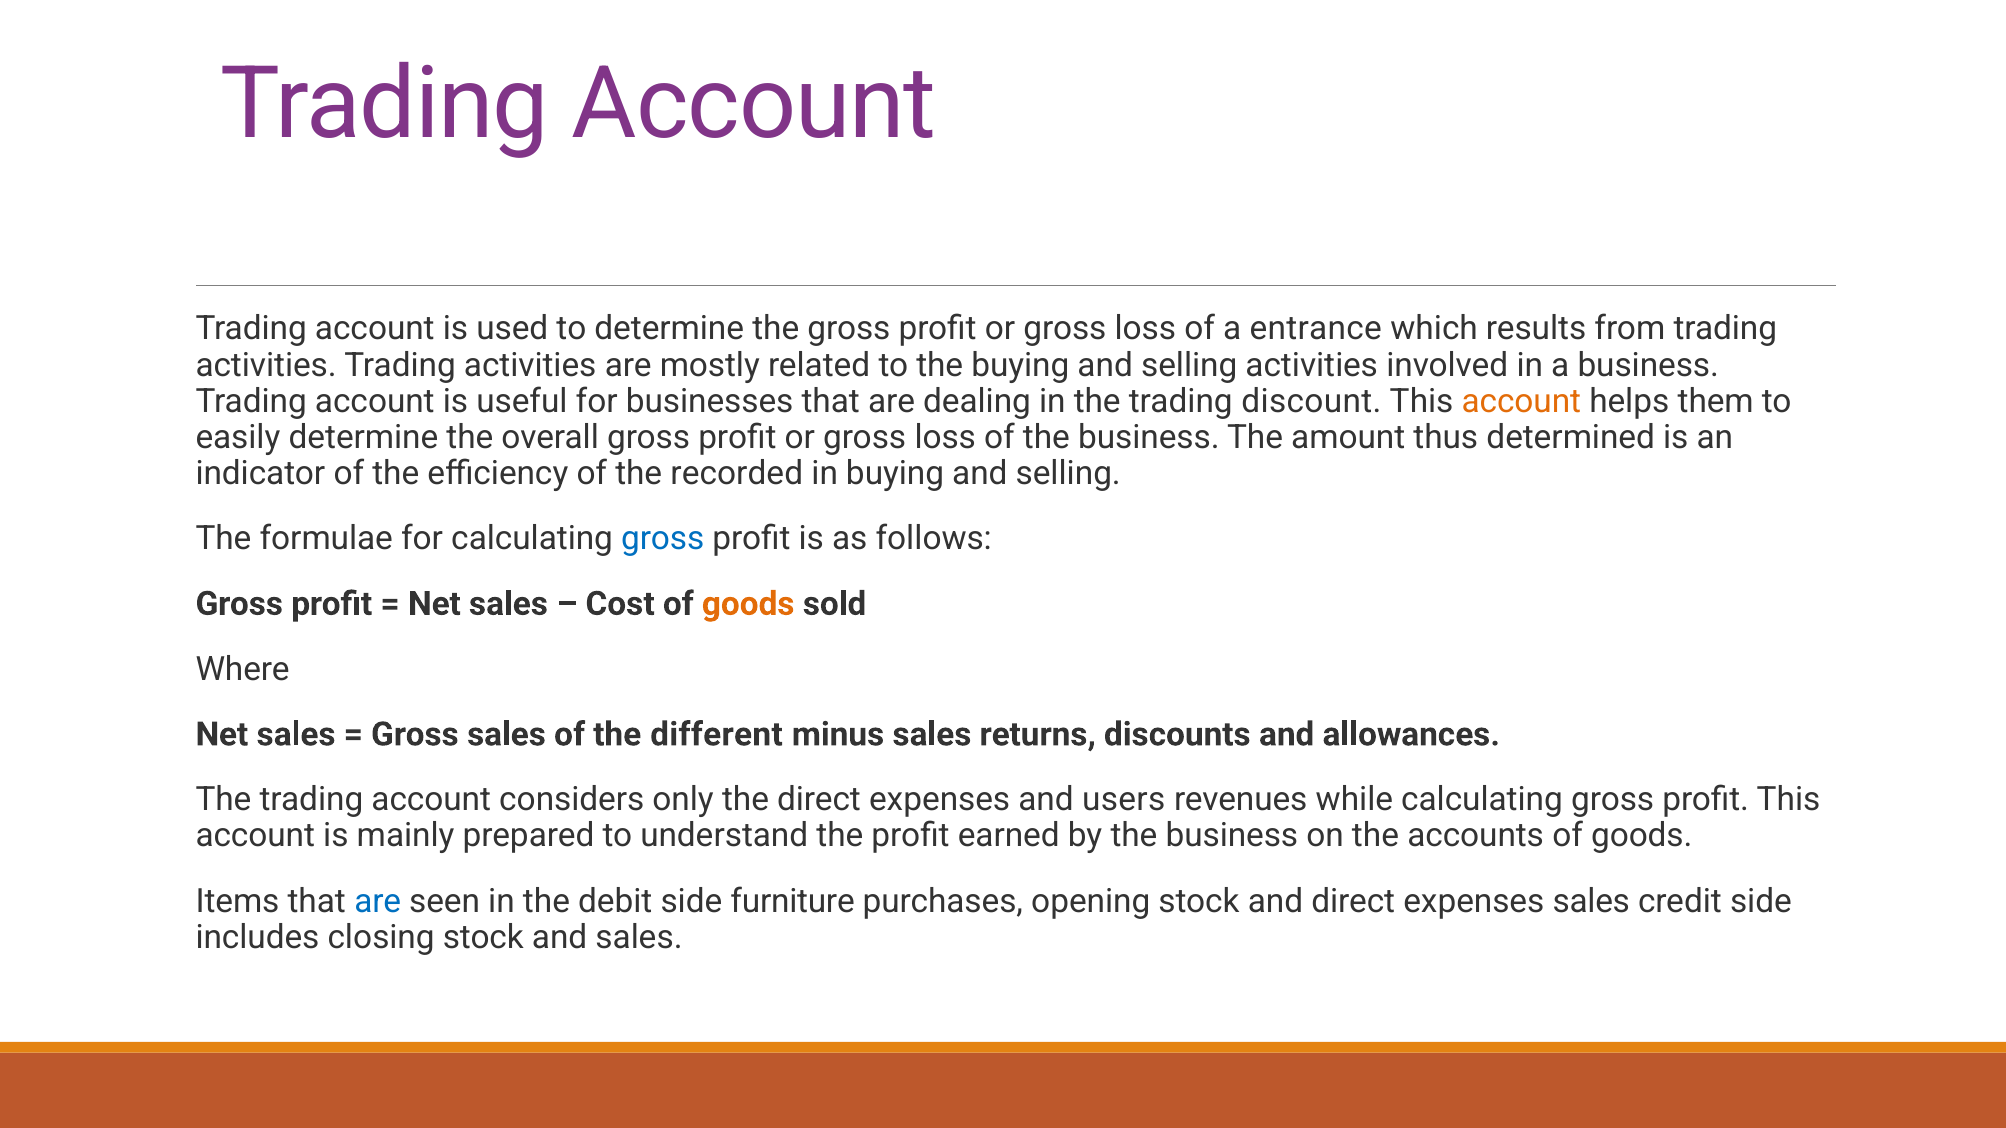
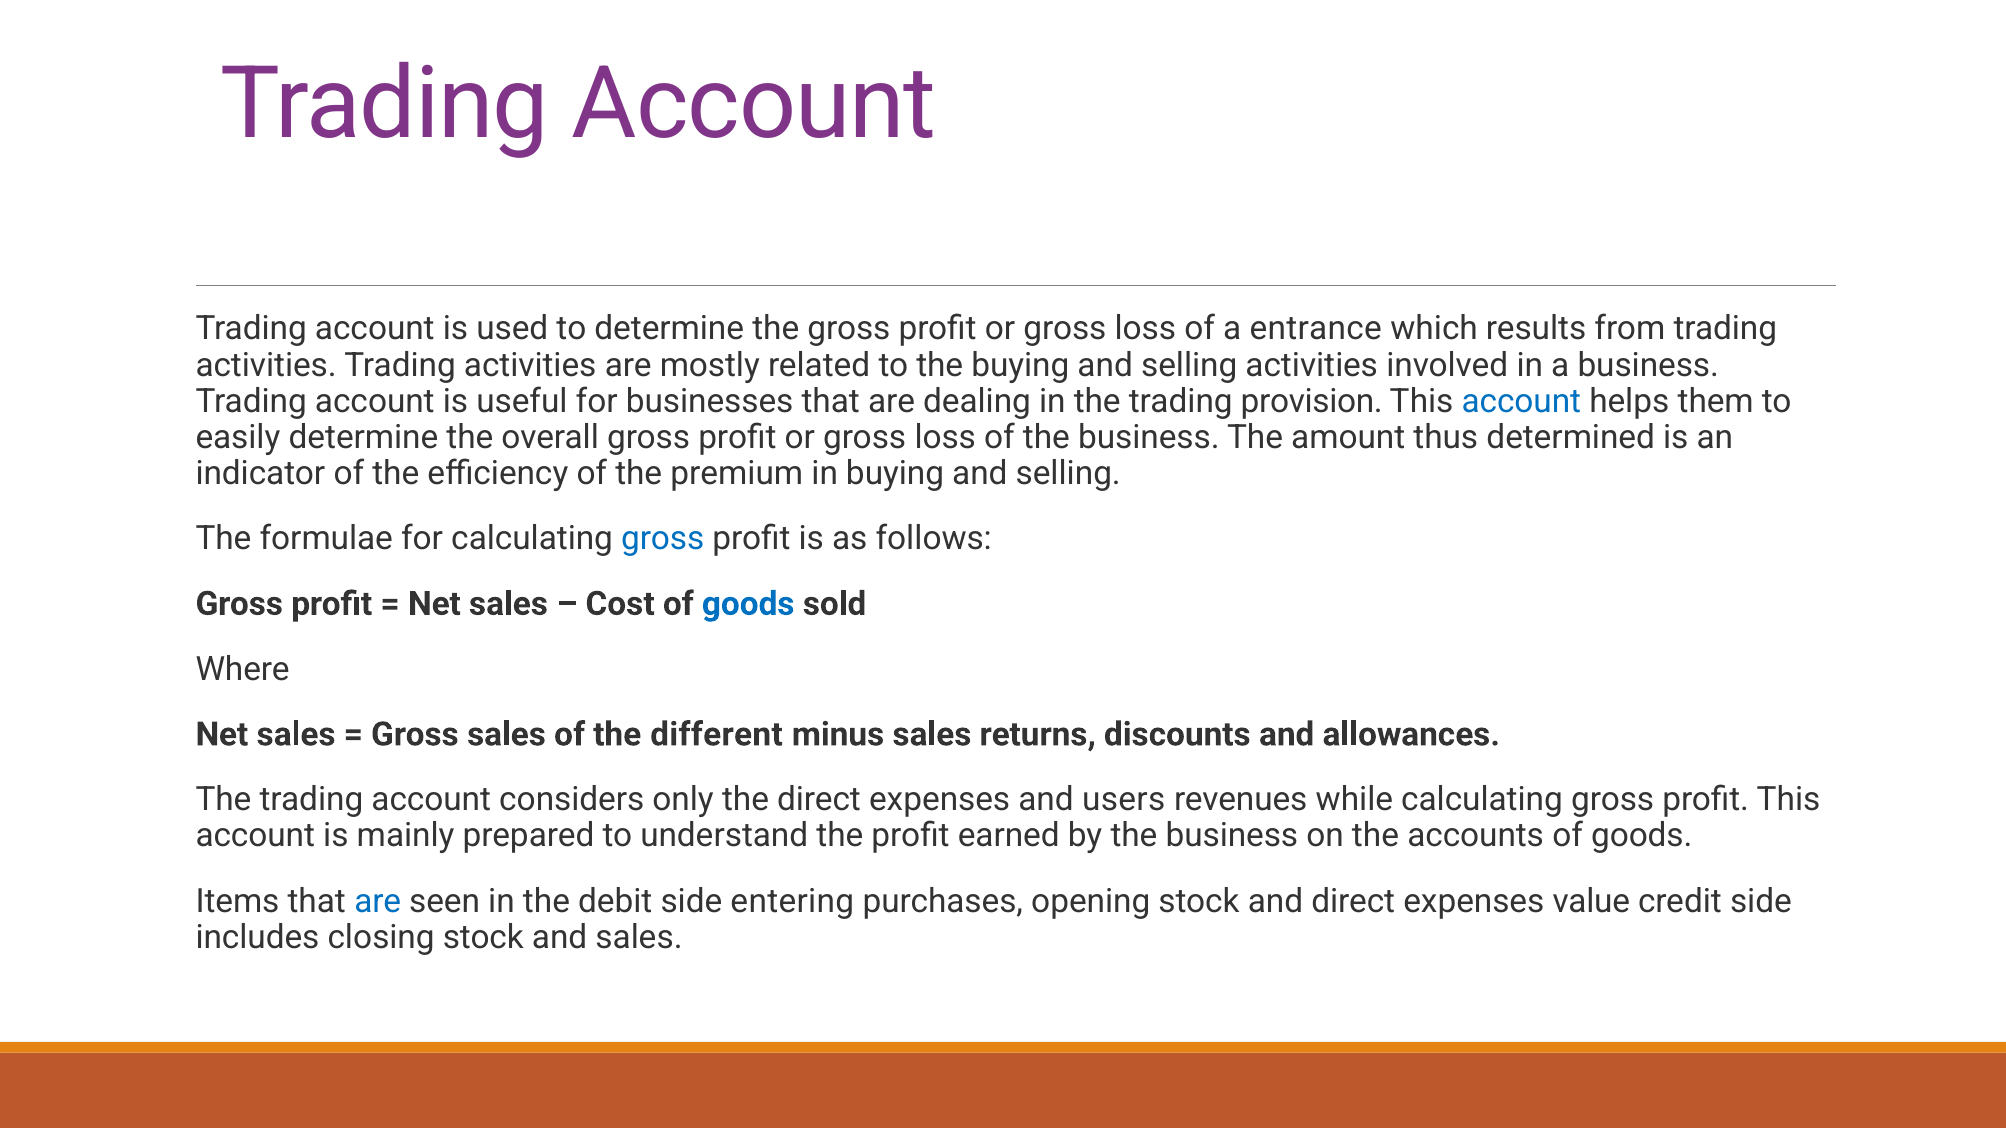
discount: discount -> provision
account at (1521, 401) colour: orange -> blue
recorded: recorded -> premium
goods at (748, 604) colour: orange -> blue
furniture: furniture -> entering
expenses sales: sales -> value
